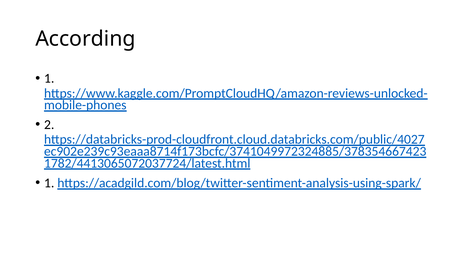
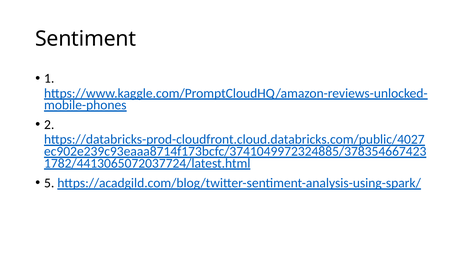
According: According -> Sentiment
1 at (49, 183): 1 -> 5
